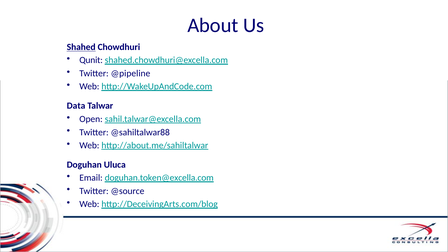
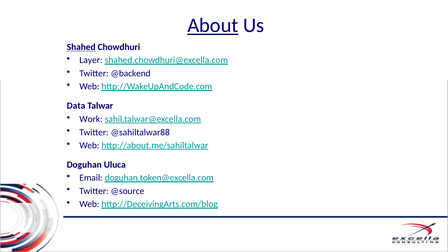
About underline: none -> present
Qunit: Qunit -> Layer
@pipeline: @pipeline -> @backend
Open: Open -> Work
